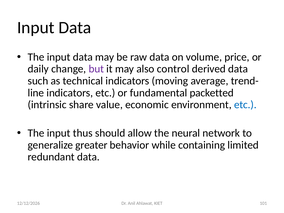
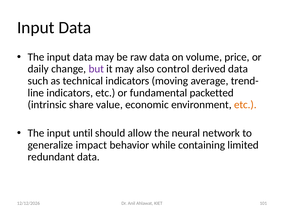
etc at (245, 105) colour: blue -> orange
thus: thus -> until
greater: greater -> impact
